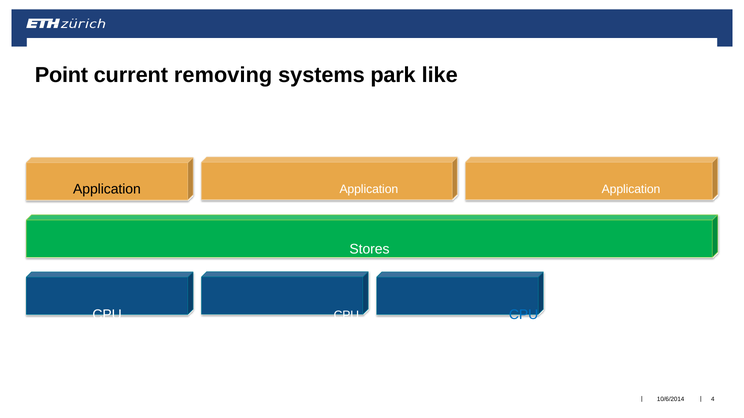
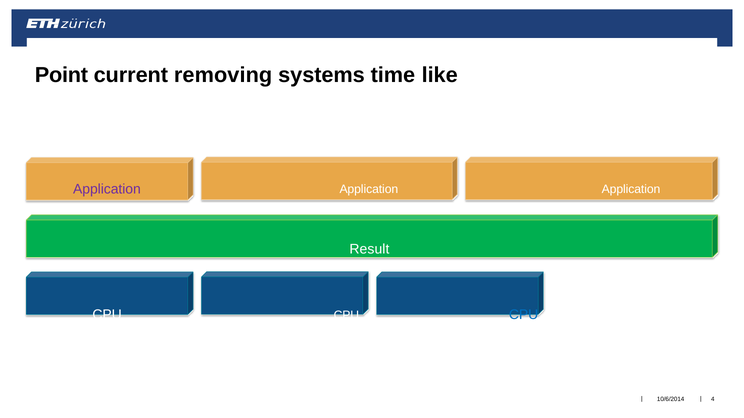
park: park -> time
Application at (107, 189) colour: black -> purple
Stores: Stores -> Result
